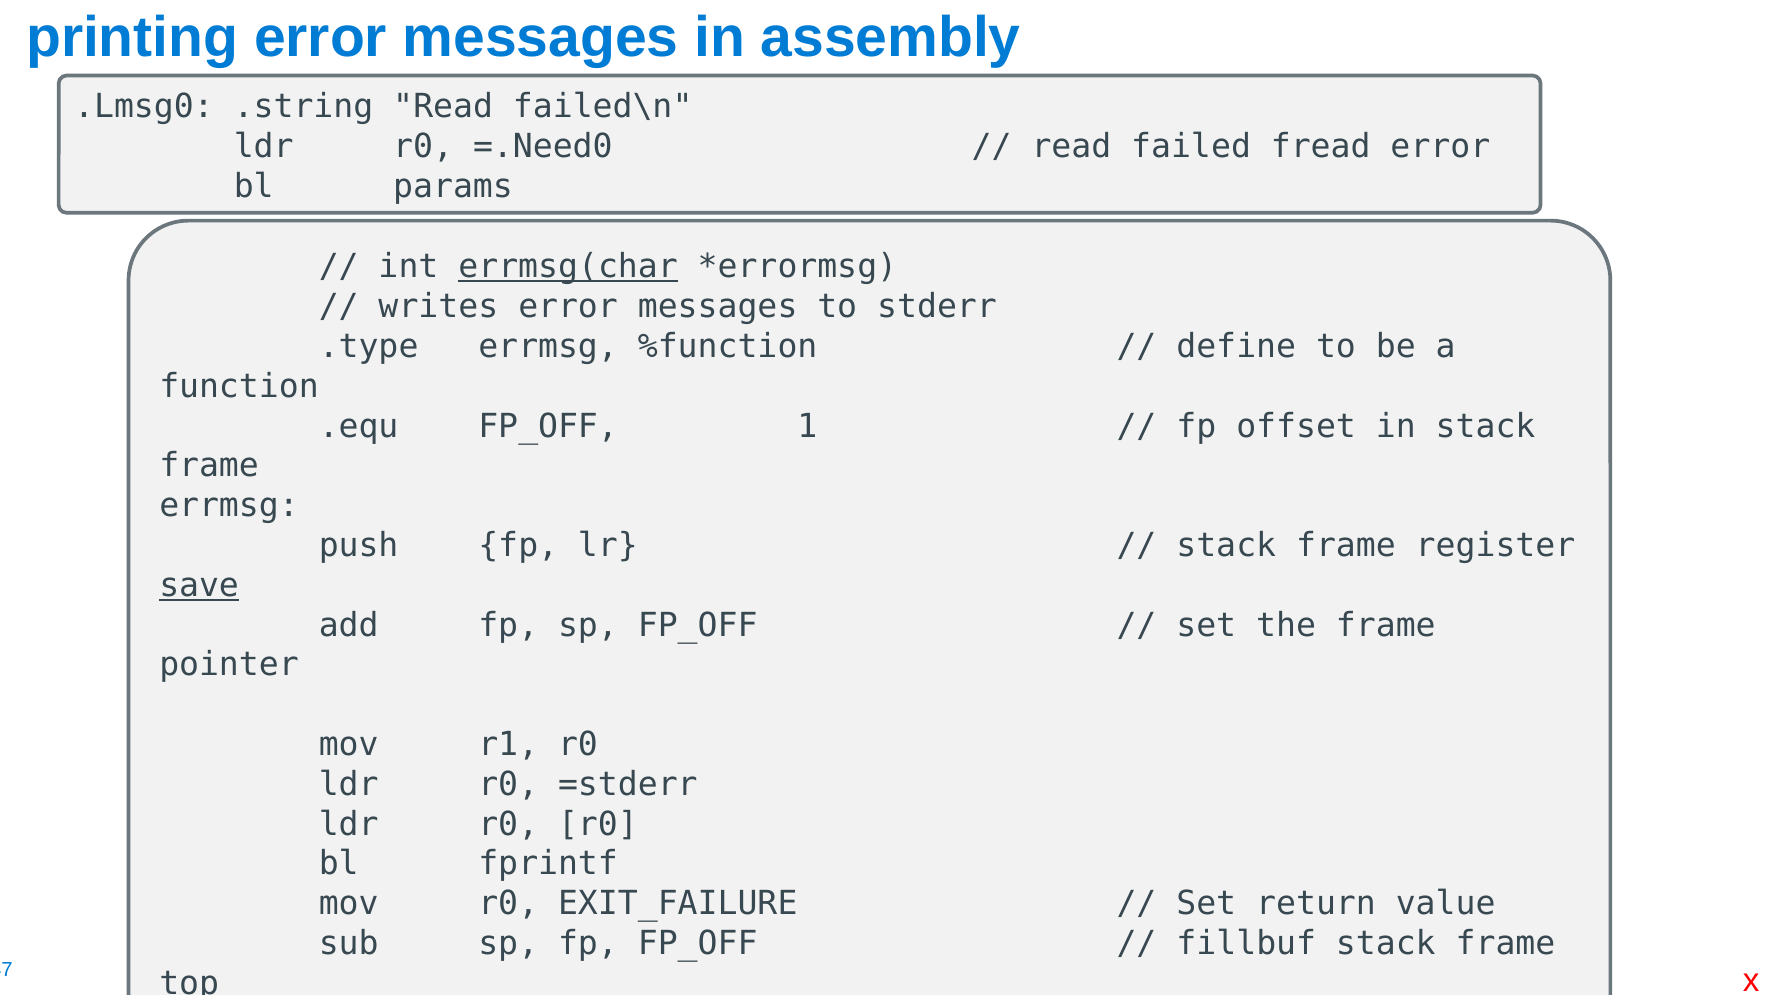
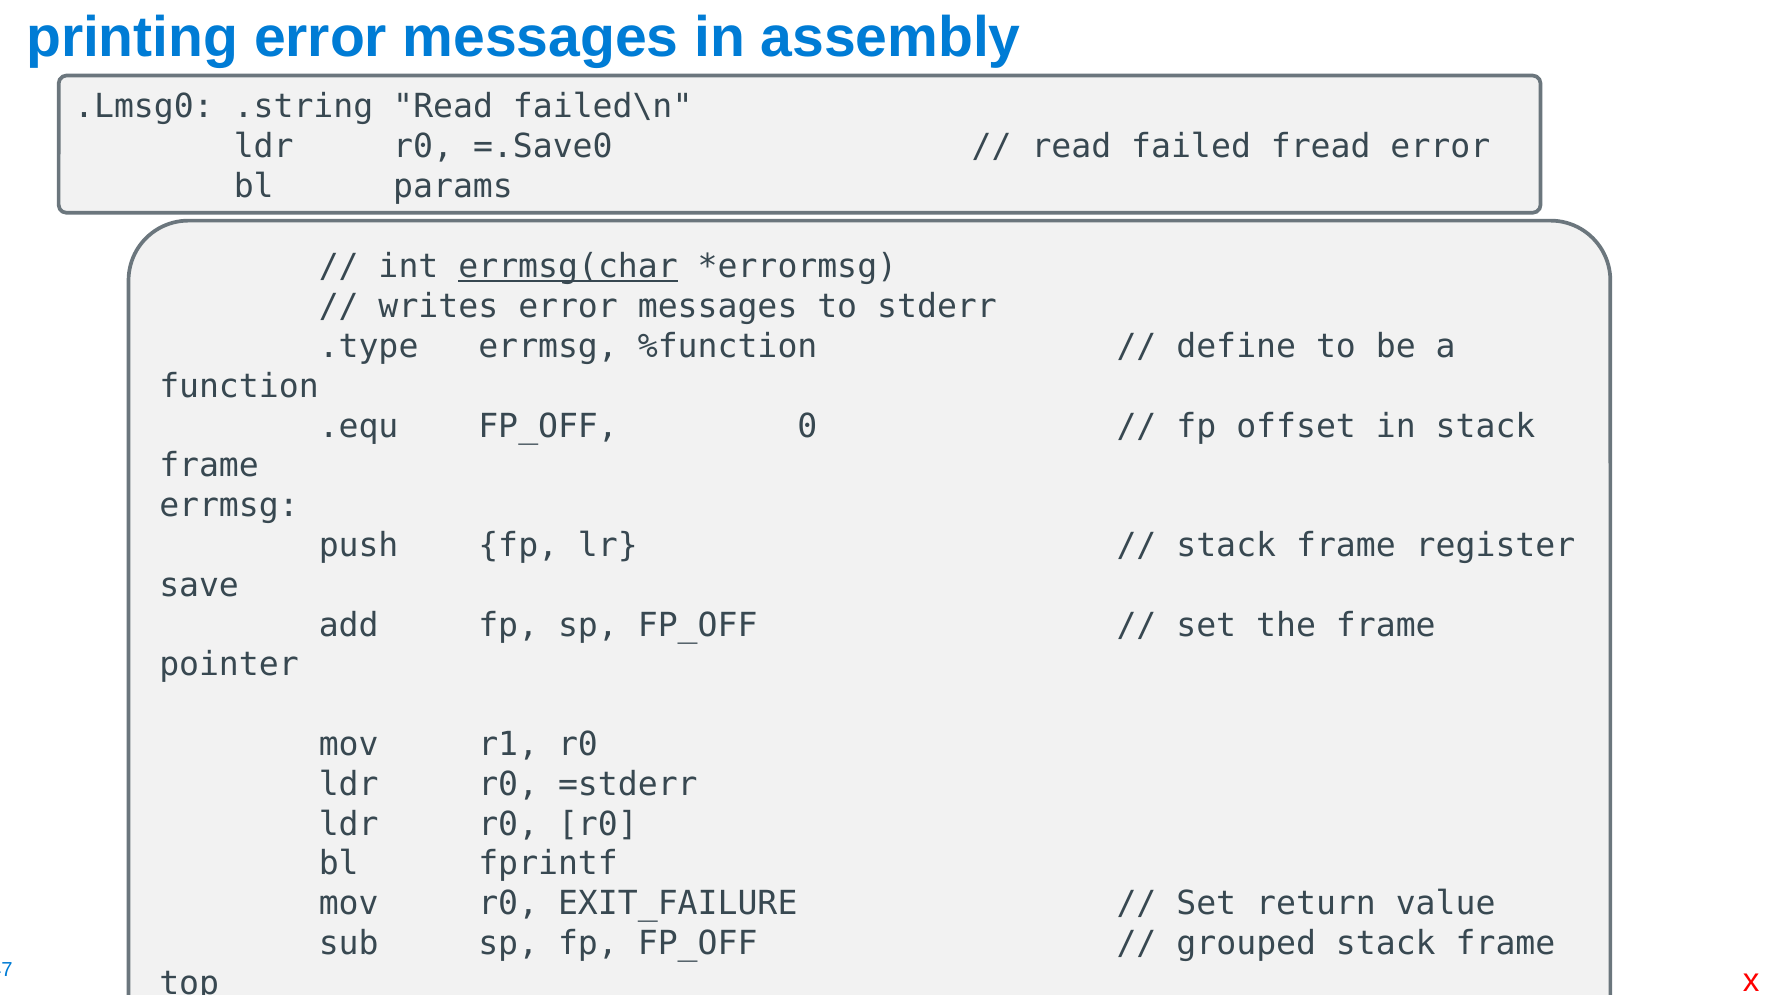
=.Need0: =.Need0 -> =.Save0
1: 1 -> 0
save underline: present -> none
fillbuf: fillbuf -> grouped
